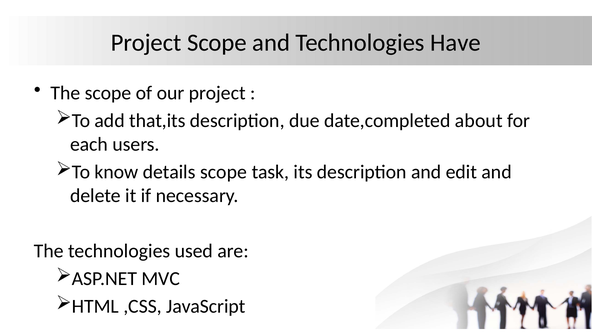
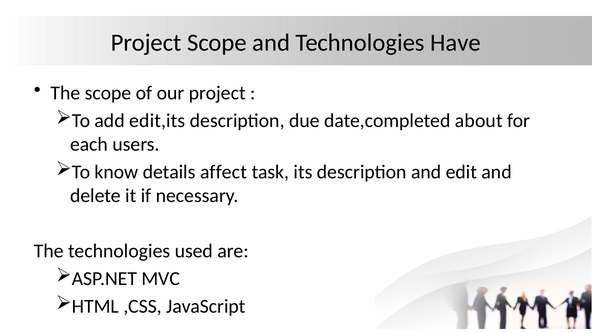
that,its: that,its -> edit,its
details scope: scope -> affect
